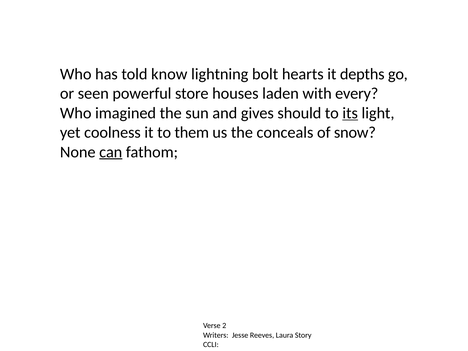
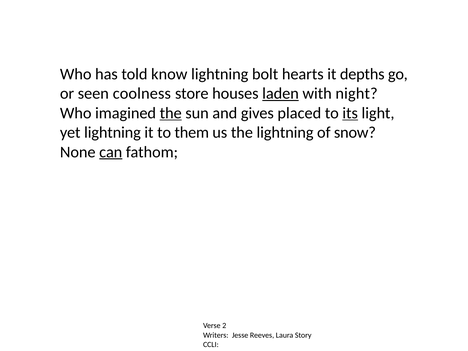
powerful: powerful -> coolness
laden underline: none -> present
every: every -> night
the at (171, 113) underline: none -> present
should: should -> placed
yet coolness: coolness -> lightning
the conceals: conceals -> lightning
